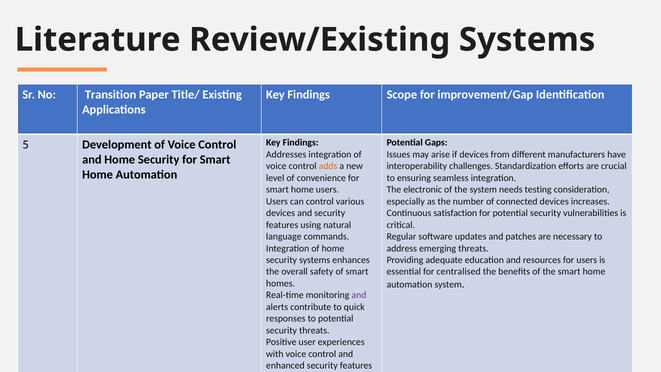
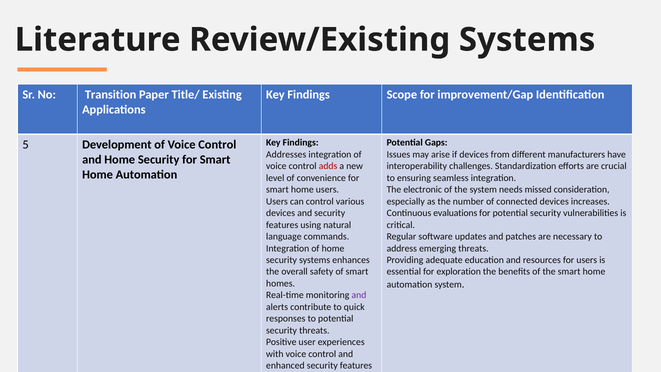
adds colour: orange -> red
testing: testing -> missed
Continuous satisfaction: satisfaction -> evaluations
centralised: centralised -> exploration
